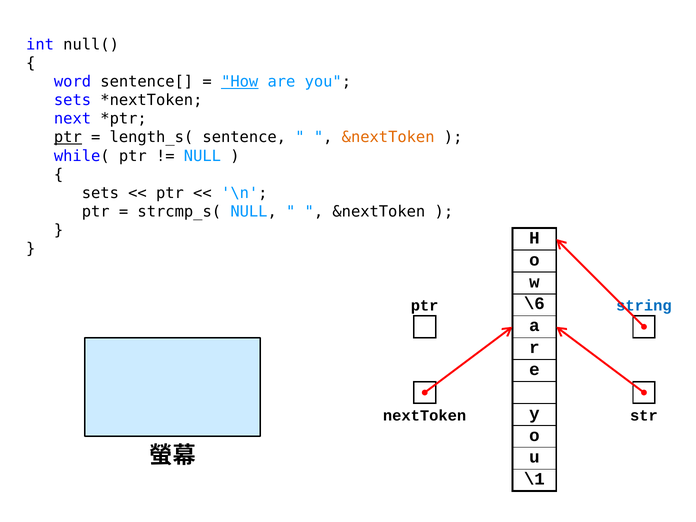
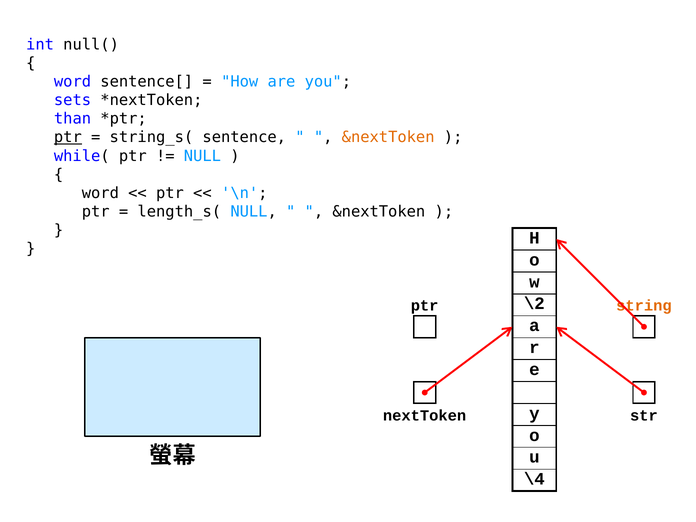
How underline: present -> none
next: next -> than
length_s(: length_s( -> string_s(
sets at (100, 193): sets -> word
strcmp_s(: strcmp_s( -> length_s(
\6: \6 -> \2
string colour: blue -> orange
\1: \1 -> \4
